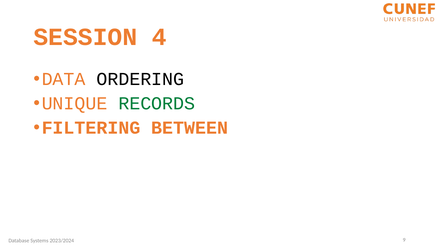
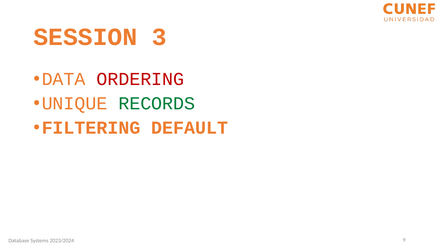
4: 4 -> 3
ORDERING colour: black -> red
BETWEEN: BETWEEN -> DEFAULT
